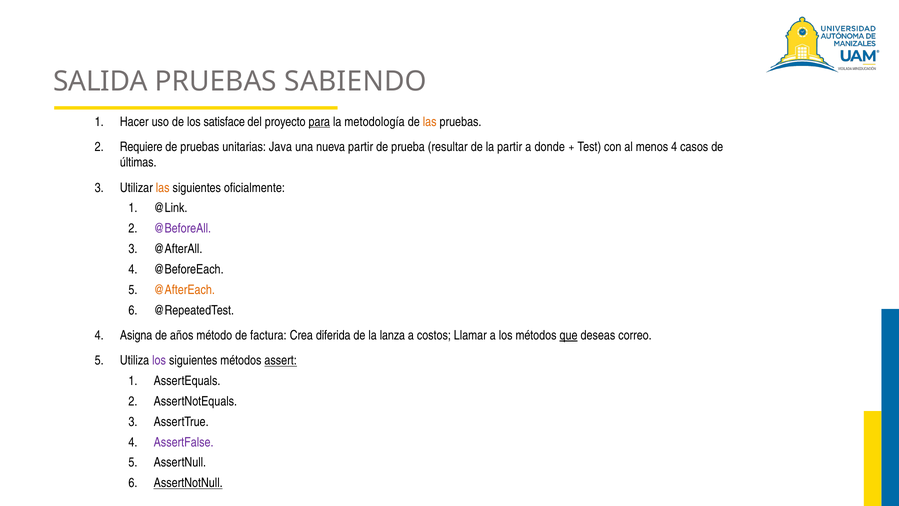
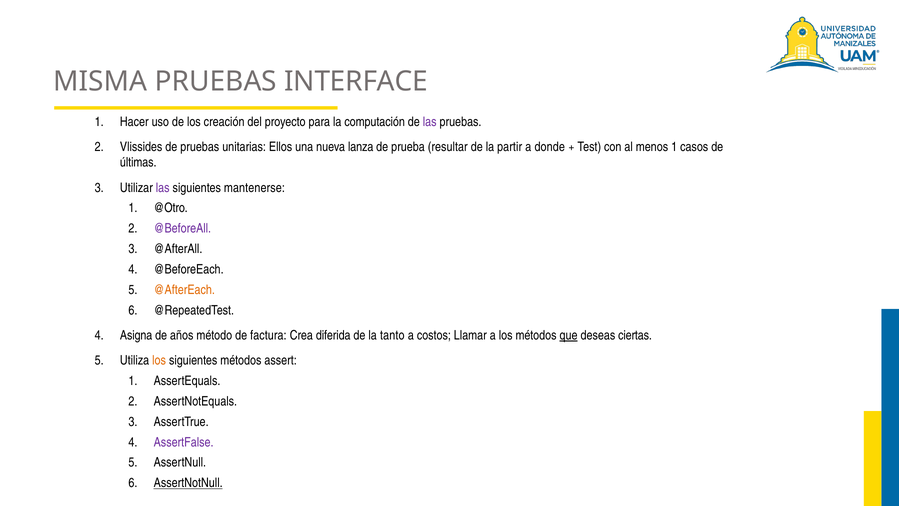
SALIDA: SALIDA -> MISMA
SABIENDO: SABIENDO -> INTERFACE
satisface: satisface -> creación
para underline: present -> none
metodología: metodología -> computación
las at (430, 122) colour: orange -> purple
Requiere: Requiere -> Vlissides
Java: Java -> Ellos
nueva partir: partir -> lanza
menos 4: 4 -> 1
las at (163, 188) colour: orange -> purple
oficialmente: oficialmente -> mantenerse
@Link: @Link -> @Otro
lanza: lanza -> tanto
correo: correo -> ciertas
los at (159, 360) colour: purple -> orange
assert underline: present -> none
